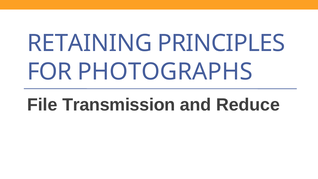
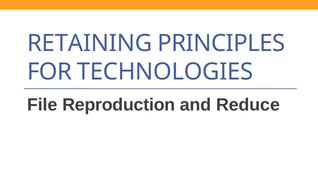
PHOTOGRAPHS: PHOTOGRAPHS -> TECHNOLOGIES
Transmission: Transmission -> Reproduction
